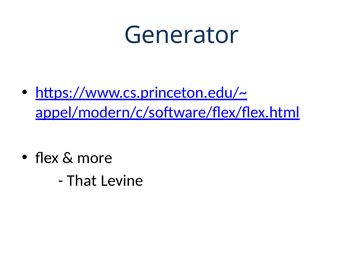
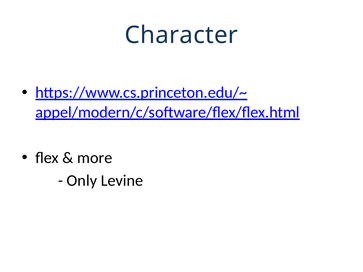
Generator: Generator -> Character
That: That -> Only
